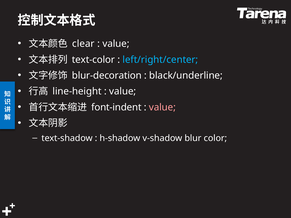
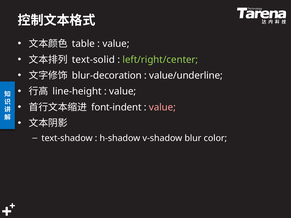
clear: clear -> table
text-color: text-color -> text-solid
left/right/center colour: light blue -> light green
black/underline: black/underline -> value/underline
